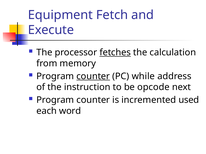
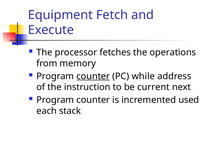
fetches underline: present -> none
calculation: calculation -> operations
opcode: opcode -> current
word: word -> stack
